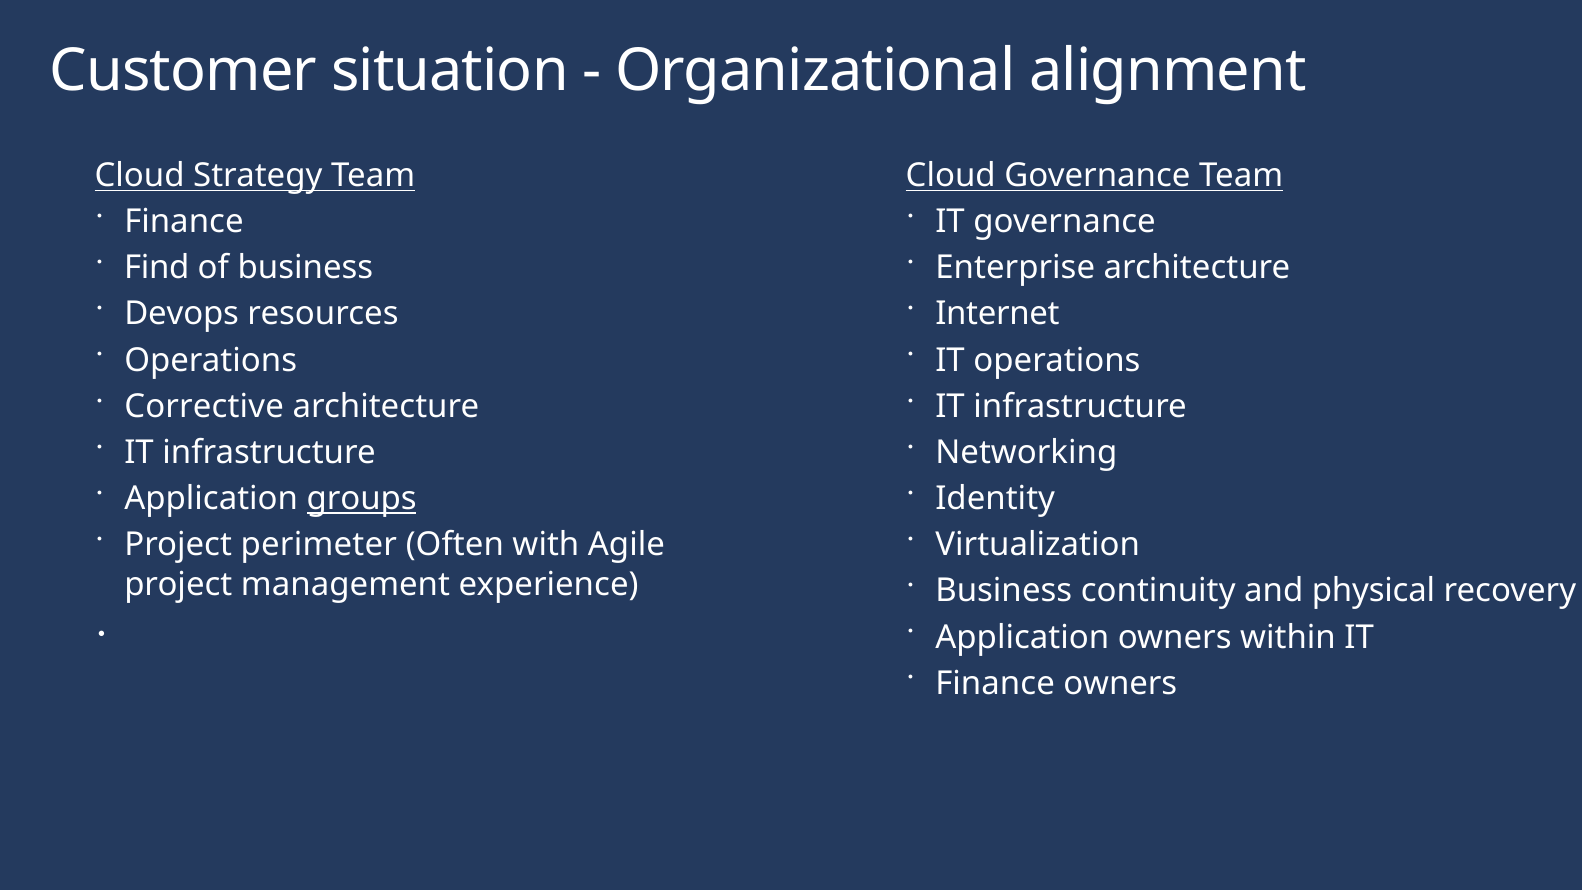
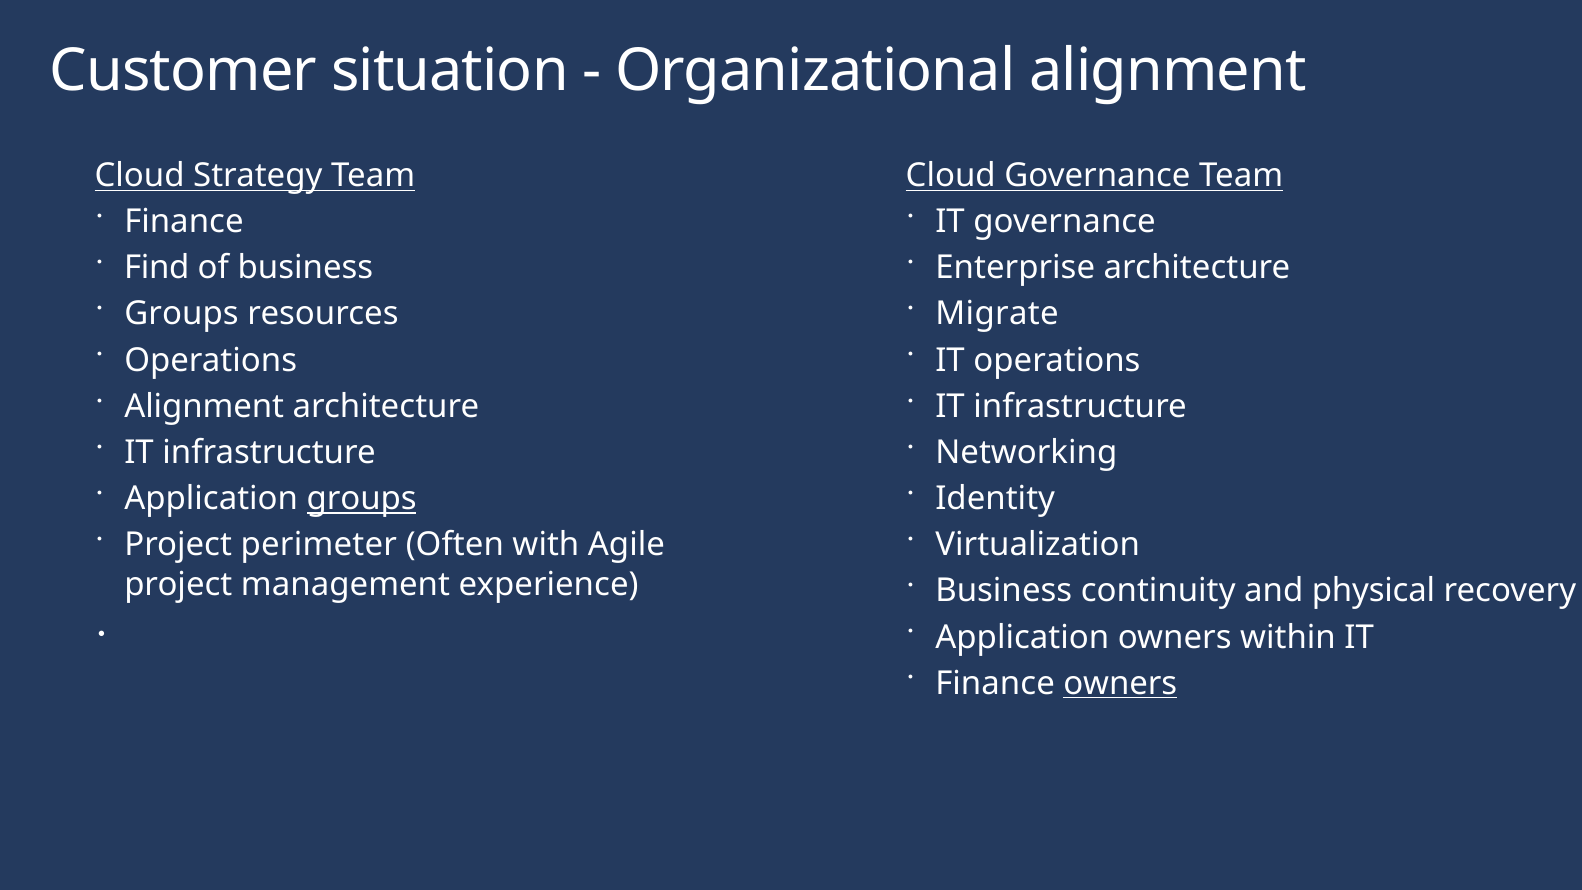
Devops at (182, 314): Devops -> Groups
Internet: Internet -> Migrate
Corrective at (204, 406): Corrective -> Alignment
owners at (1120, 683) underline: none -> present
